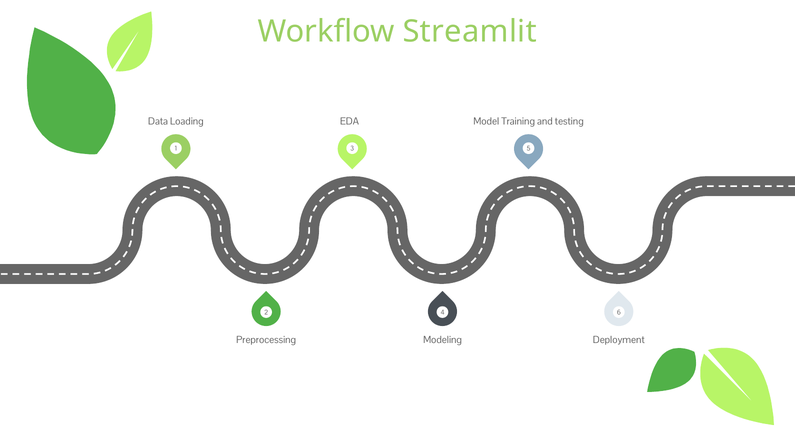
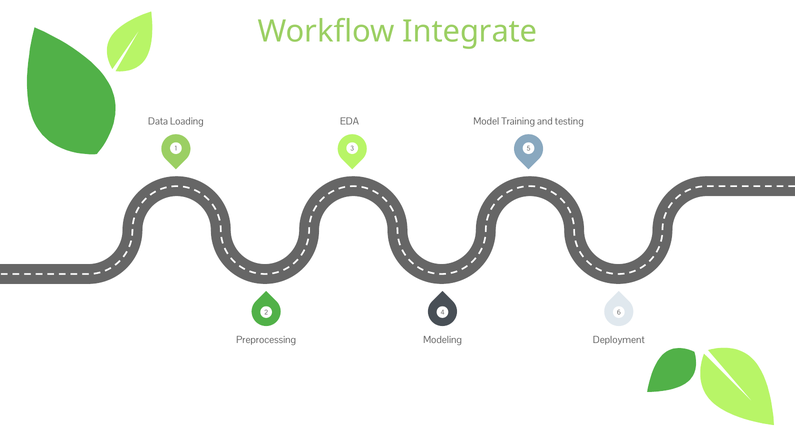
Streamlit: Streamlit -> Integrate
